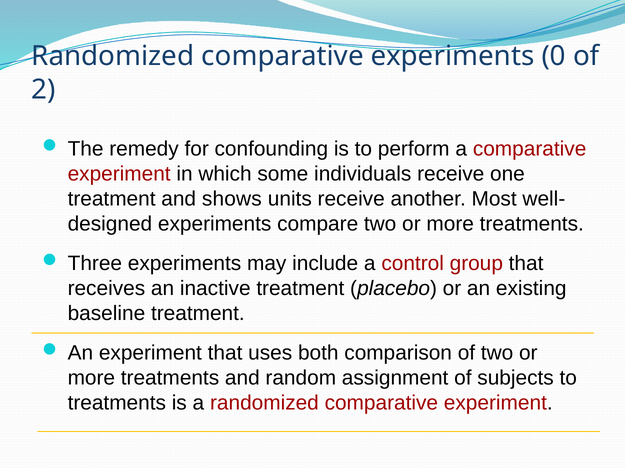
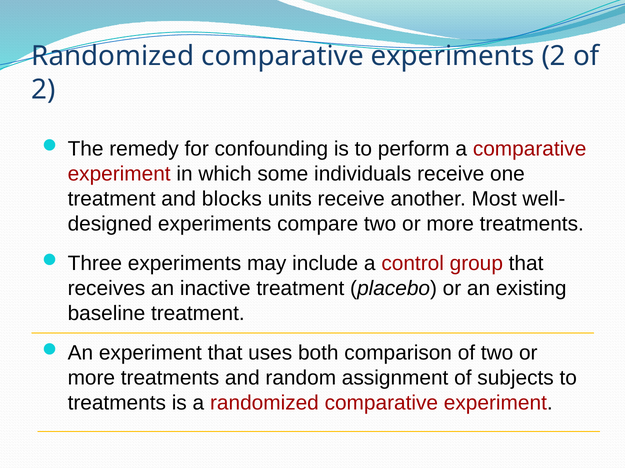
experiments 0: 0 -> 2
shows: shows -> blocks
